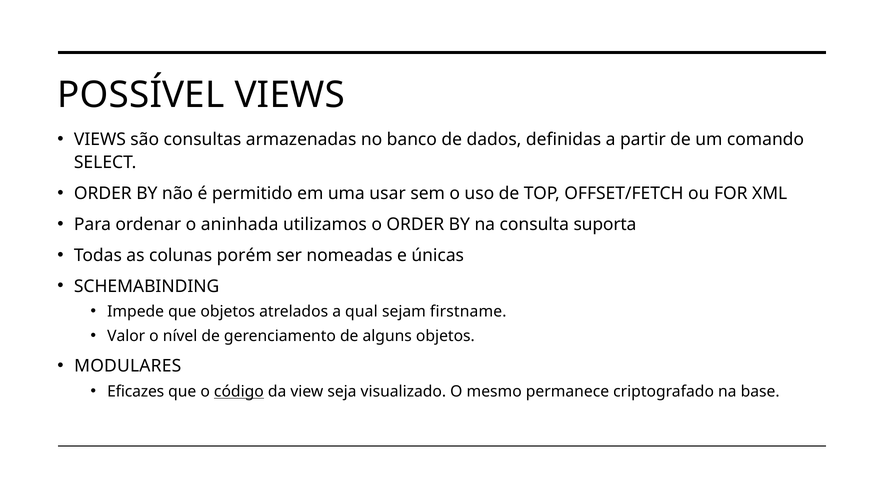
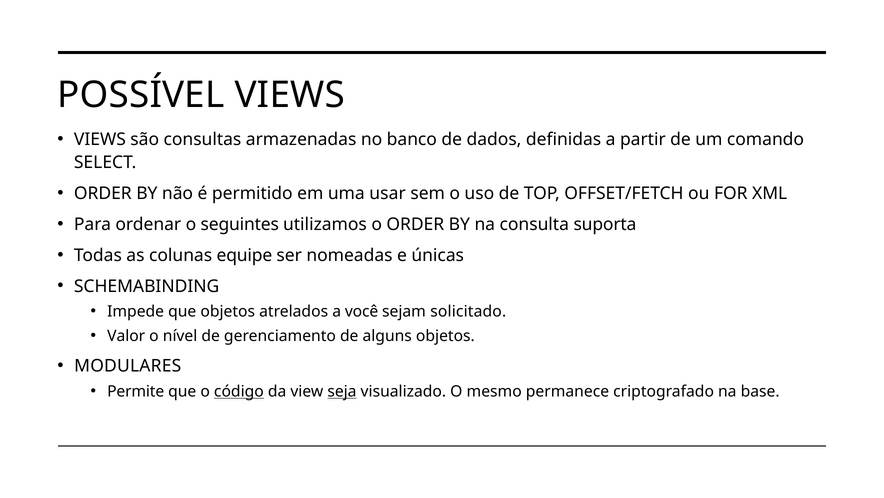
aninhada: aninhada -> seguintes
porém: porém -> equipe
qual: qual -> você
firstname: firstname -> solicitado
Eficazes: Eficazes -> Permite
seja underline: none -> present
